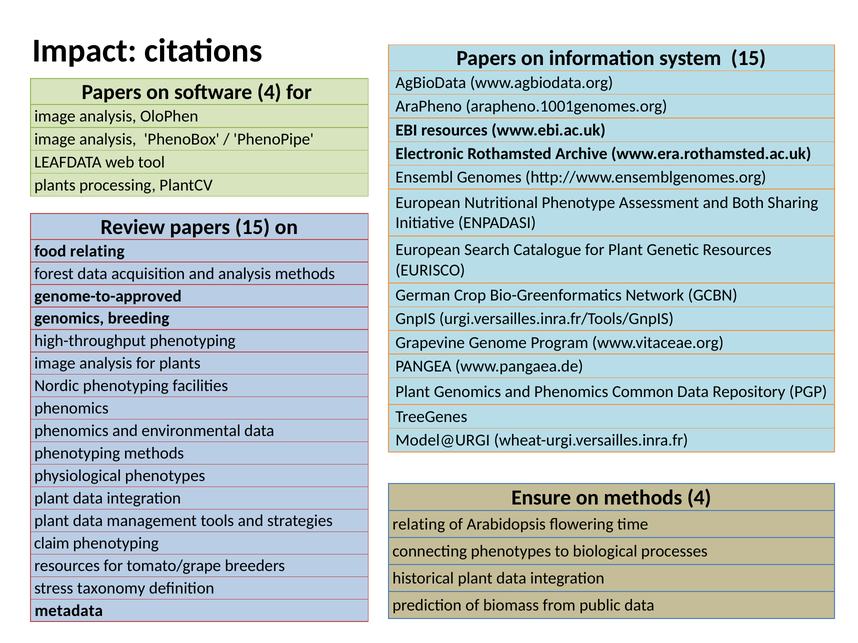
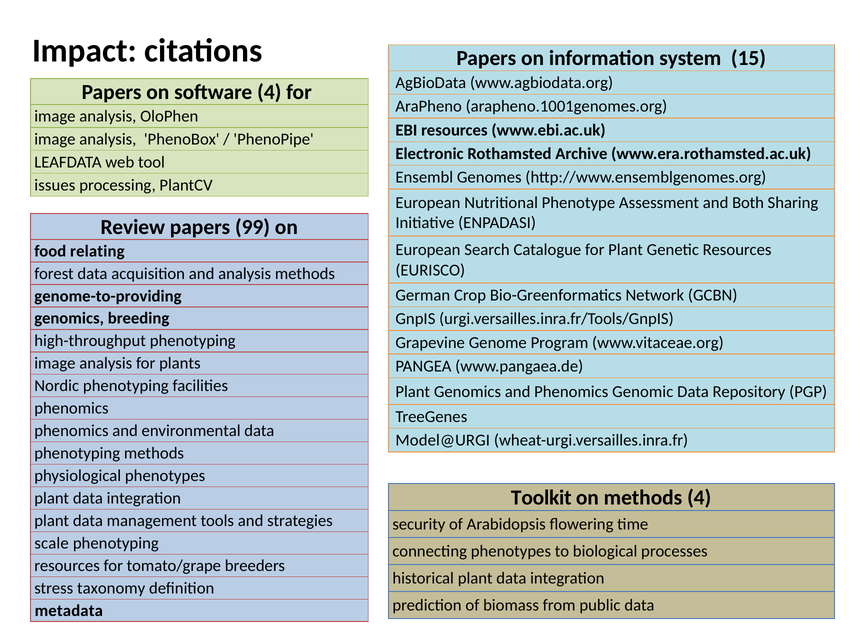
plants at (55, 185): plants -> issues
papers 15: 15 -> 99
genome-to-approved: genome-to-approved -> genome-to-providing
Common: Common -> Genomic
Ensure: Ensure -> Toolkit
relating at (419, 525): relating -> security
claim: claim -> scale
